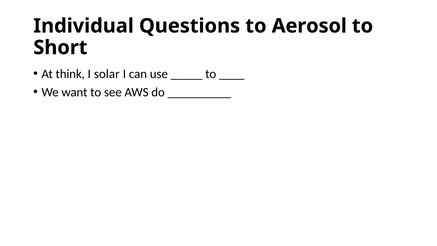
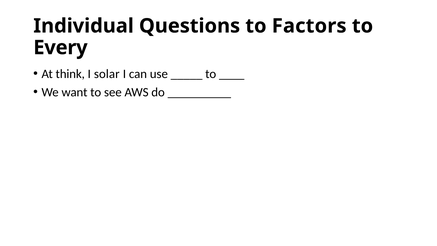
Aerosol: Aerosol -> Factors
Short: Short -> Every
